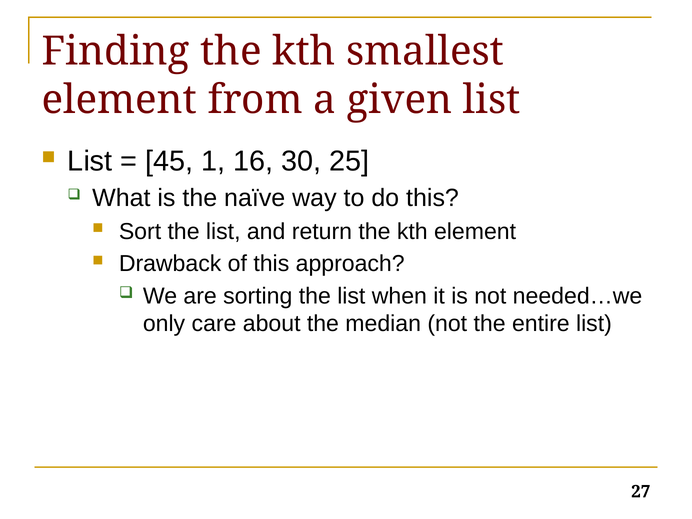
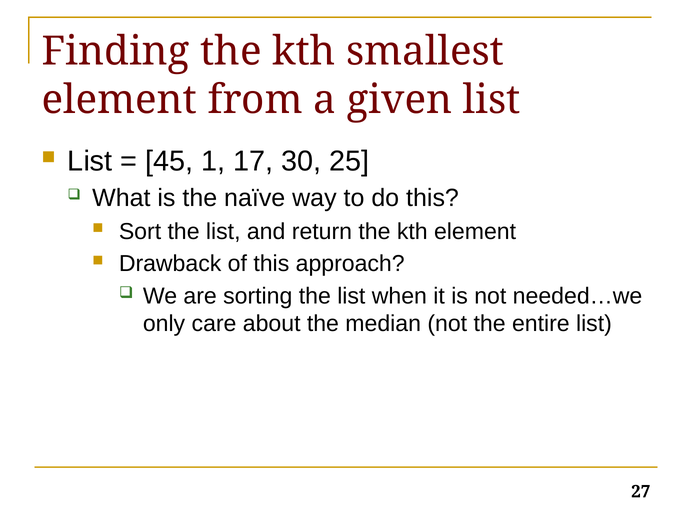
16: 16 -> 17
